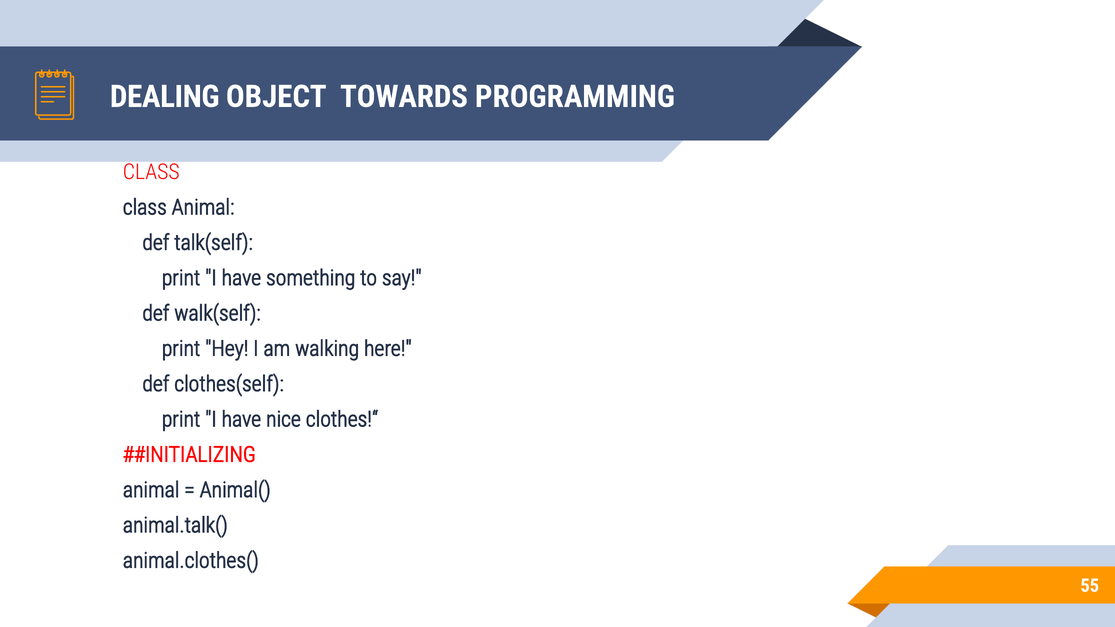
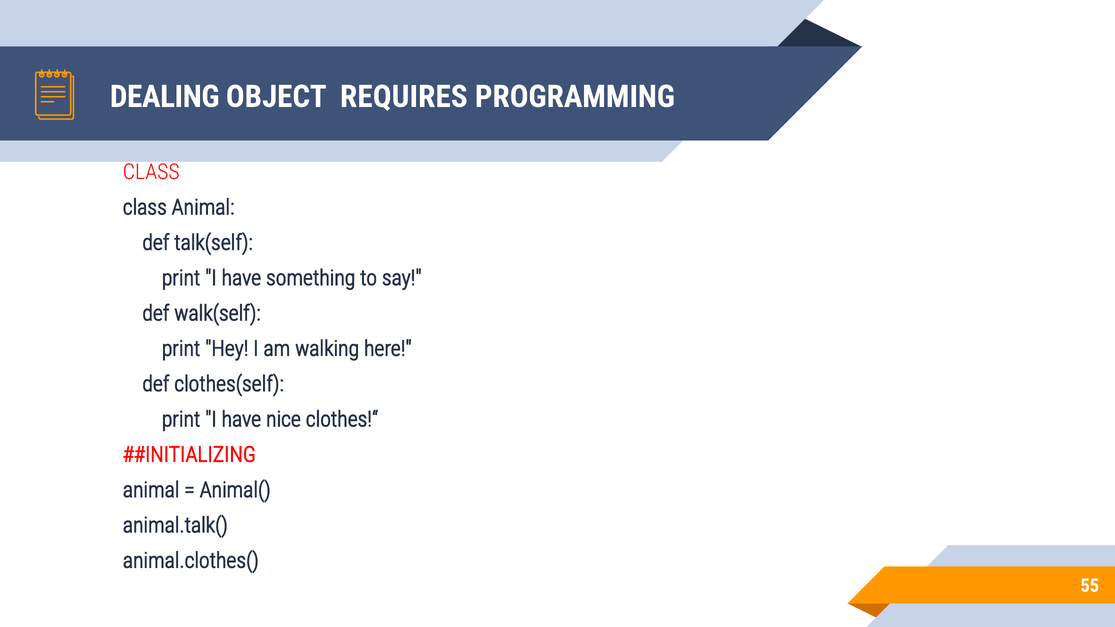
TOWARDS: TOWARDS -> REQUIRES
